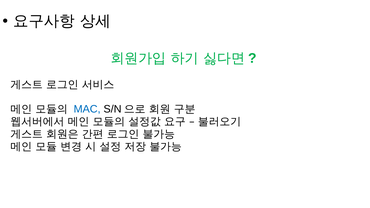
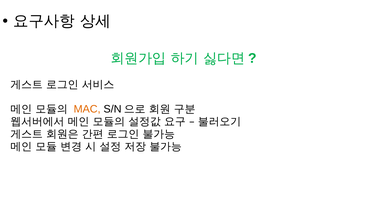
MAC colour: blue -> orange
